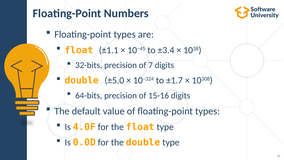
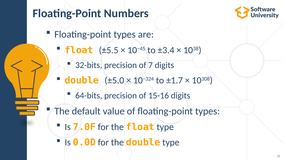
±1.1: ±1.1 -> ±5.5
4.0F: 4.0F -> 7.0F
